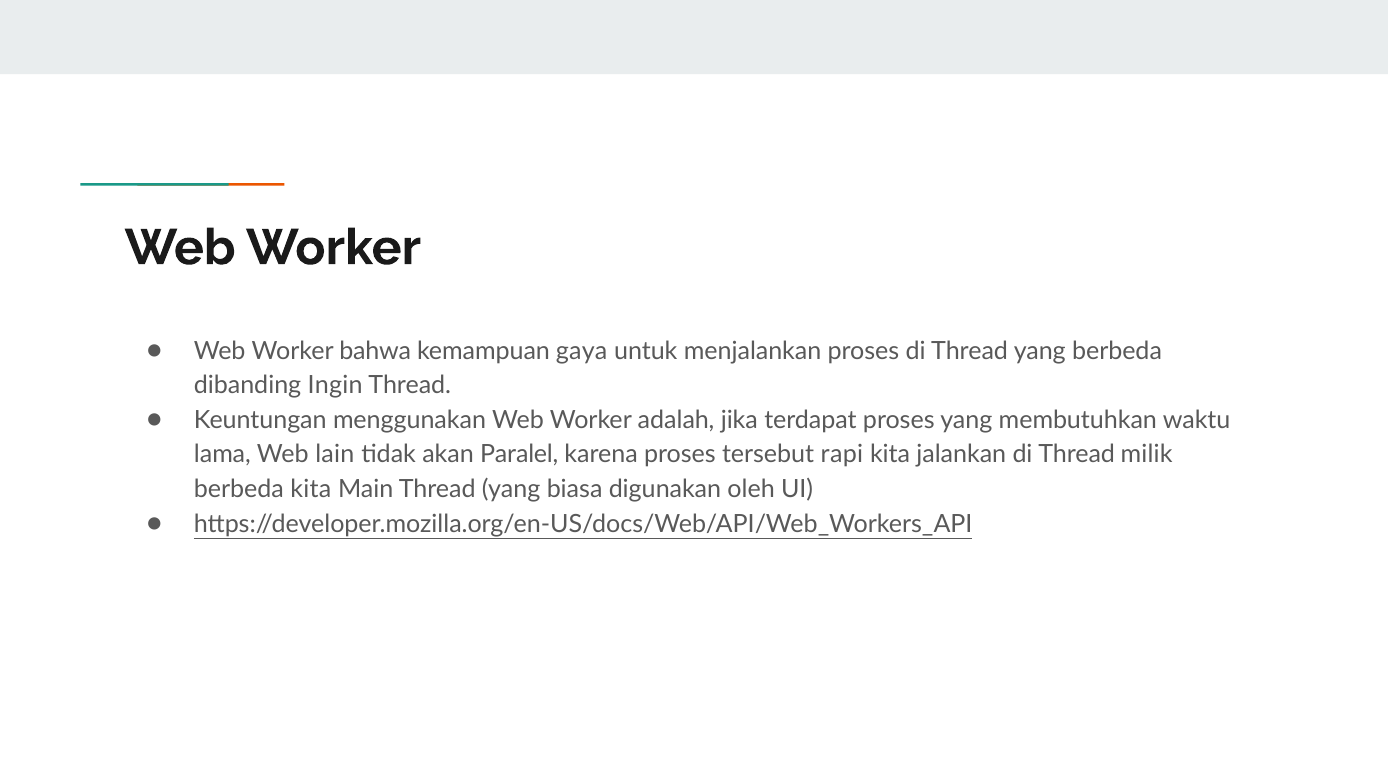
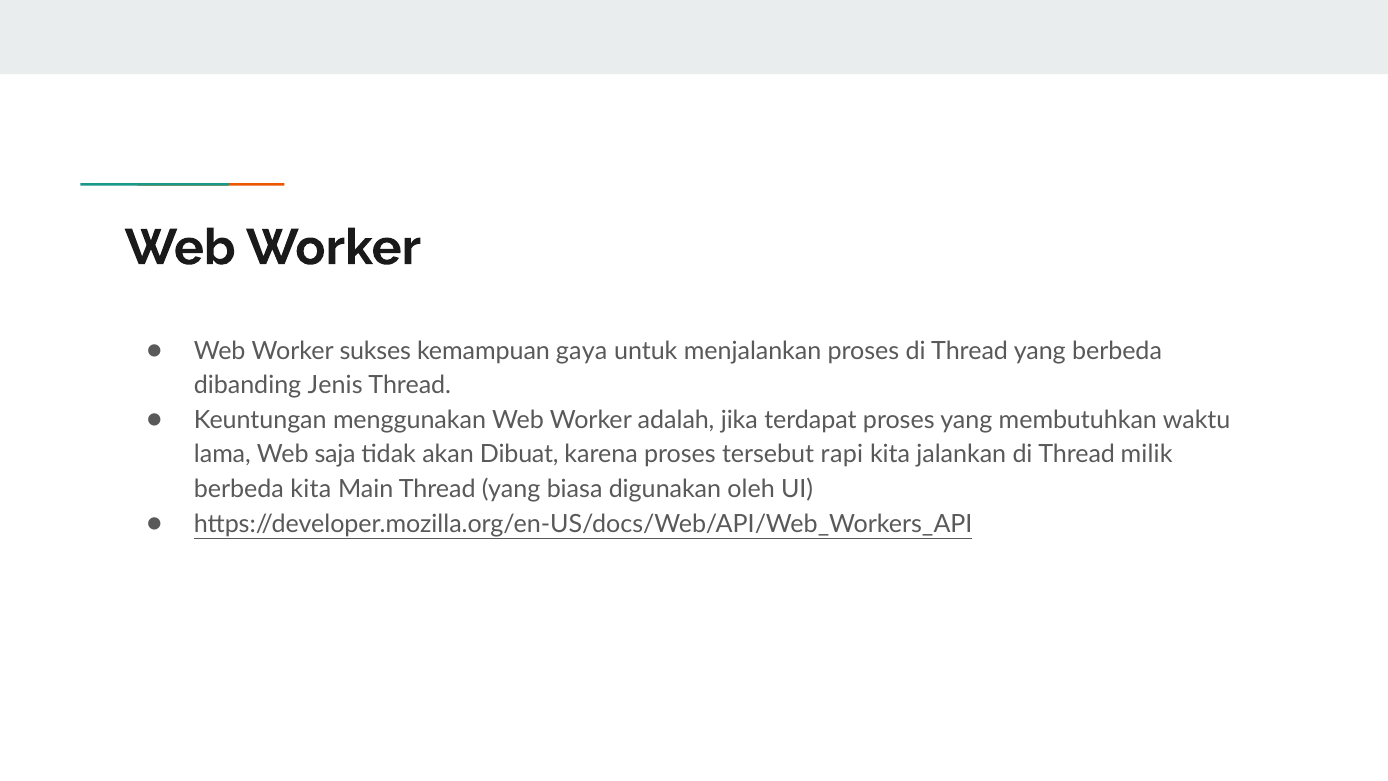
bahwa: bahwa -> sukses
Ingin: Ingin -> Jenis
lain: lain -> saja
Paralel: Paralel -> Dibuat
